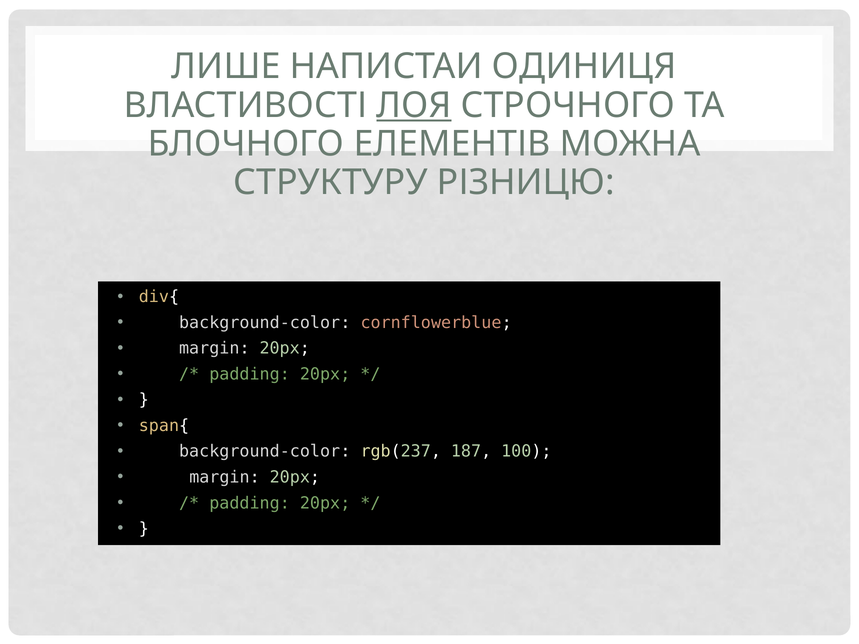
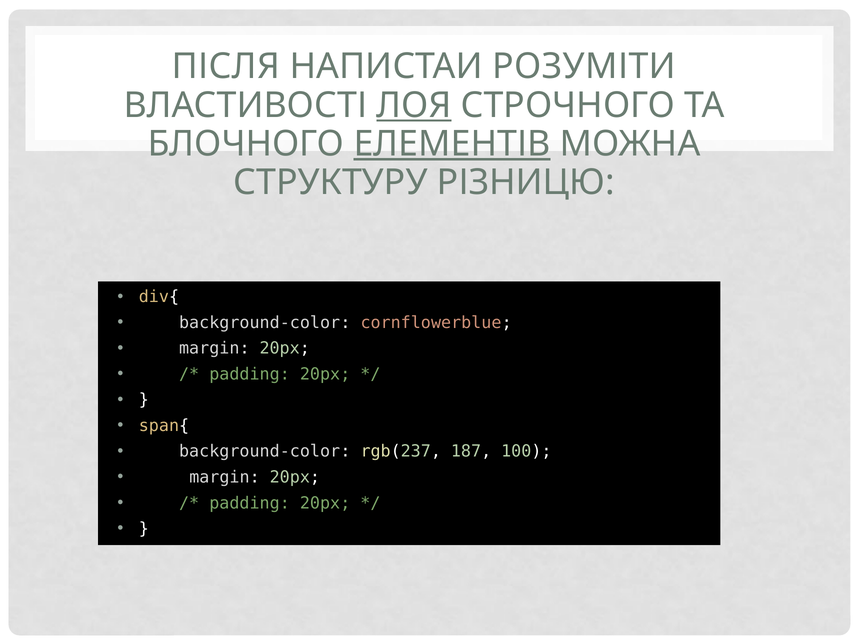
ЛИШЕ: ЛИШЕ -> ПІСЛЯ
ОДИНИЦЯ: ОДИНИЦЯ -> РОЗУМІТИ
ЕЛЕМЕНТІВ underline: none -> present
